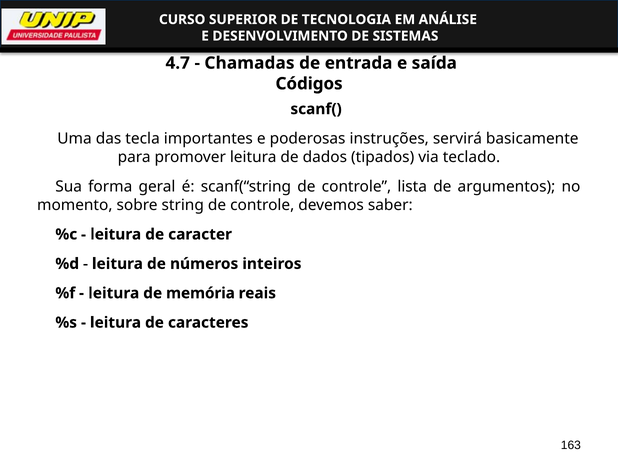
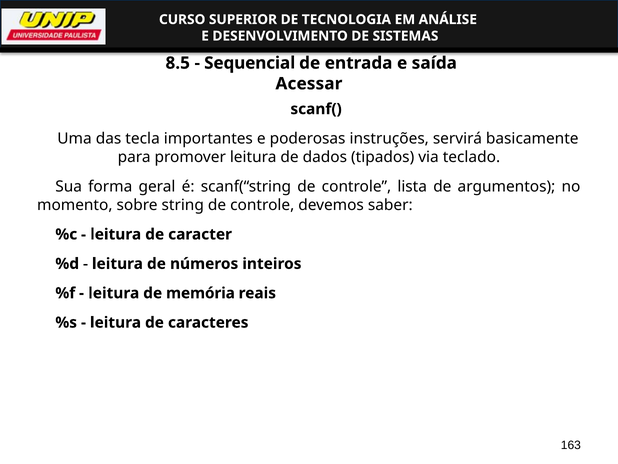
4.7: 4.7 -> 8.5
Chamadas: Chamadas -> Sequencial
Códigos: Códigos -> Acessar
